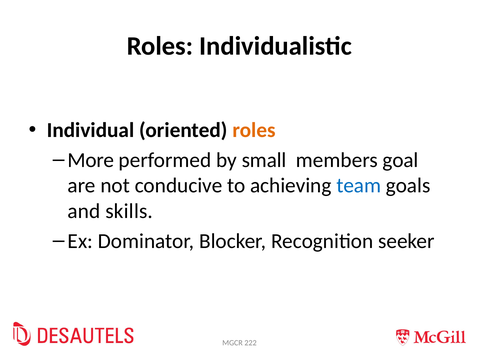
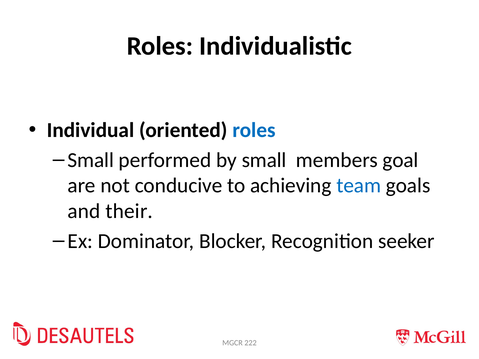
roles at (254, 130) colour: orange -> blue
More at (91, 160): More -> Small
skills: skills -> their
